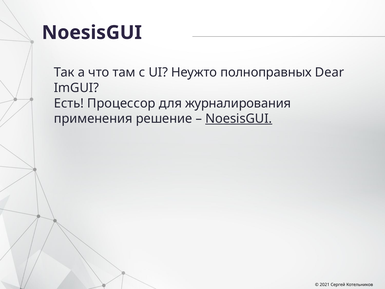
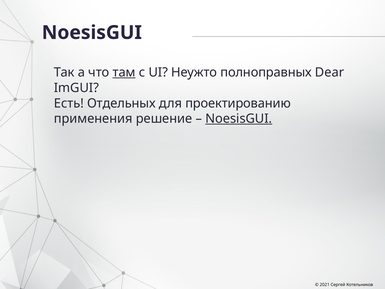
там underline: none -> present
Процессор: Процессор -> Отдельных
журналирования: журналирования -> проектированию
